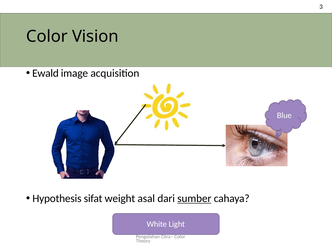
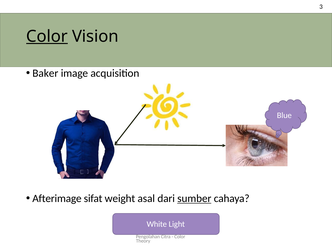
Color at (47, 36) underline: none -> present
Ewald: Ewald -> Baker
Hypothesis: Hypothesis -> Afterimage
